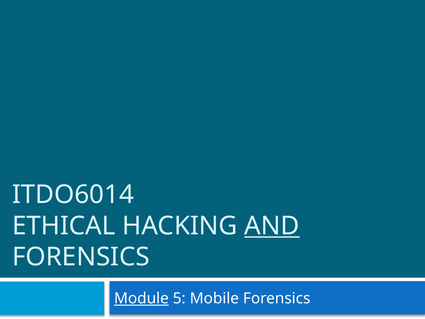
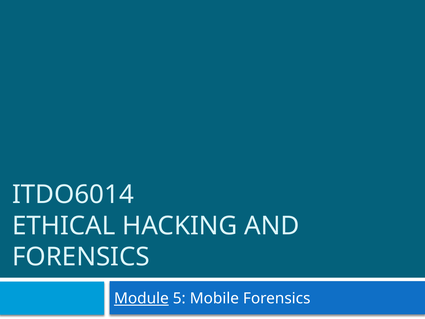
AND underline: present -> none
